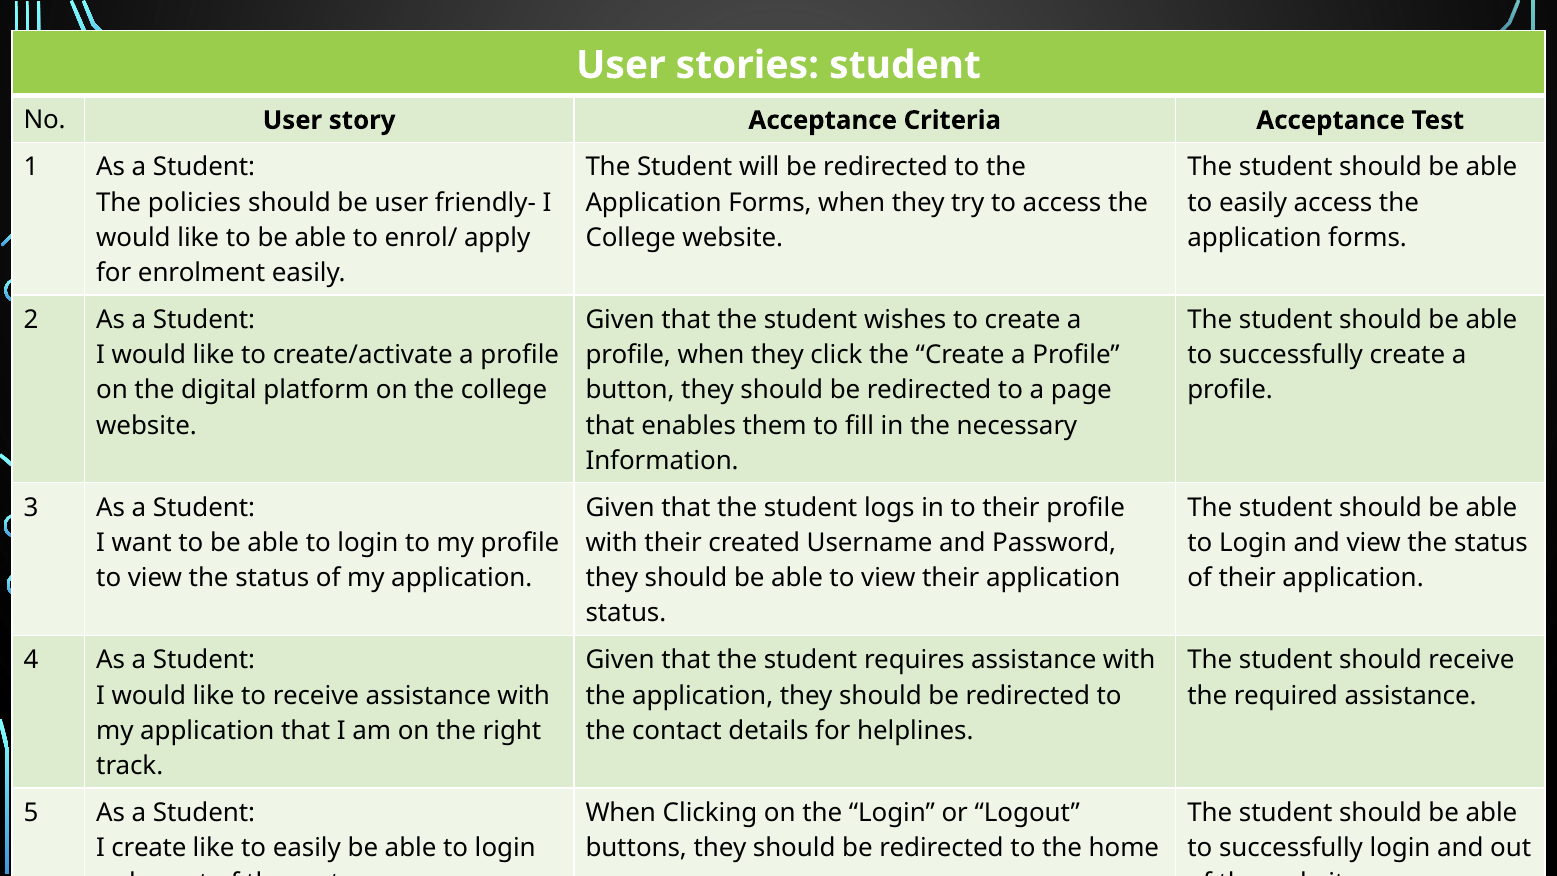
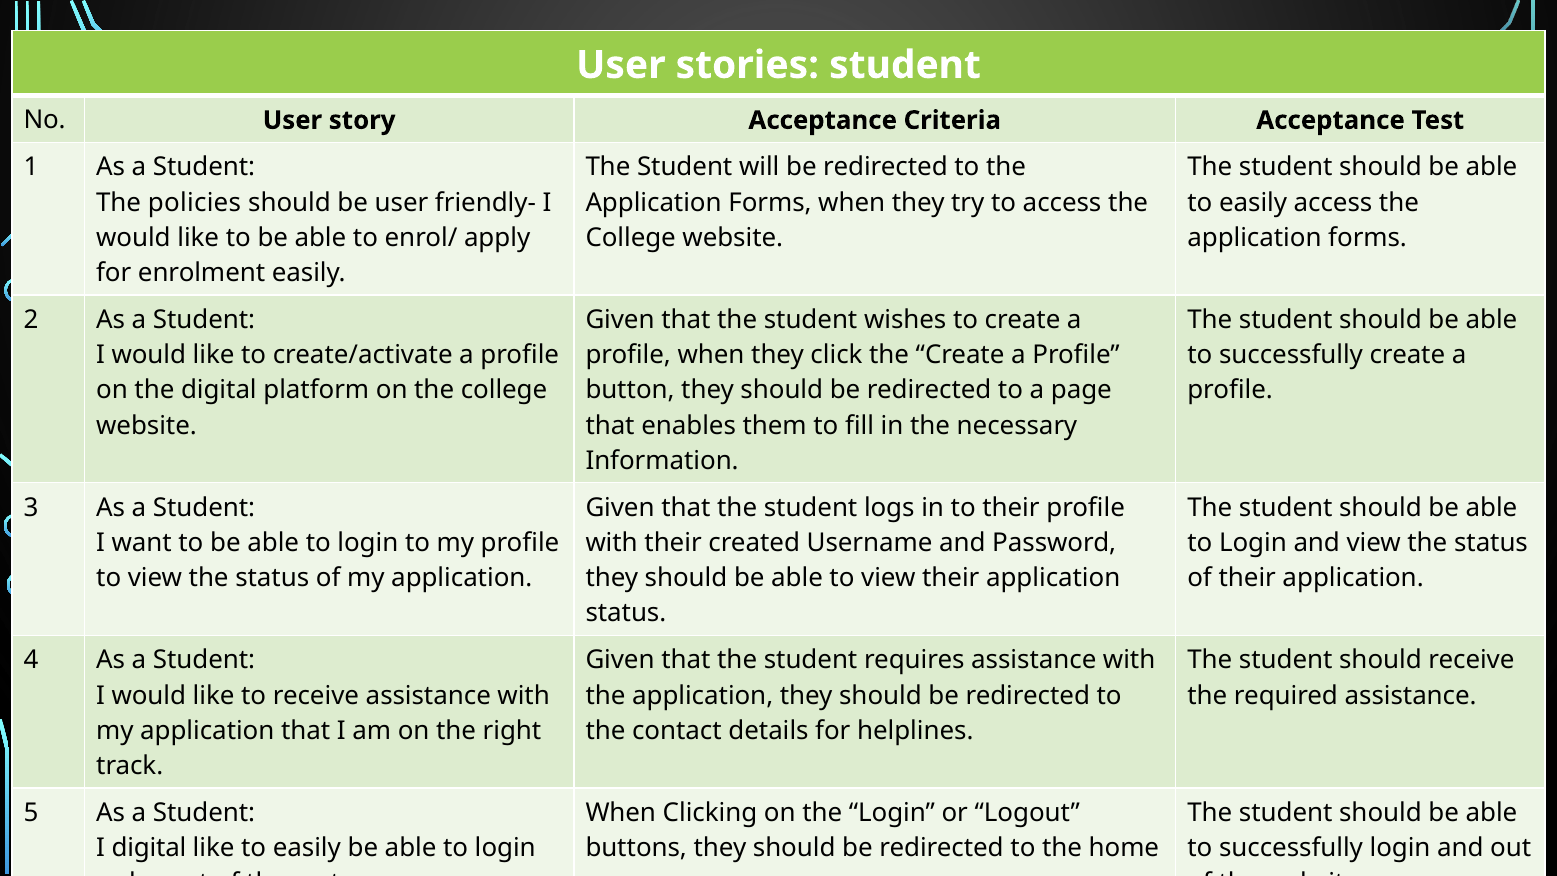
I create: create -> digital
